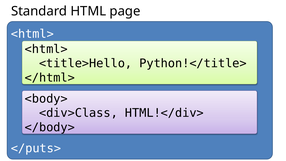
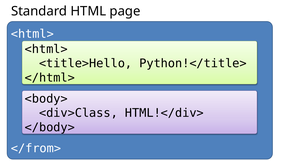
</puts>: </puts> -> </from>
